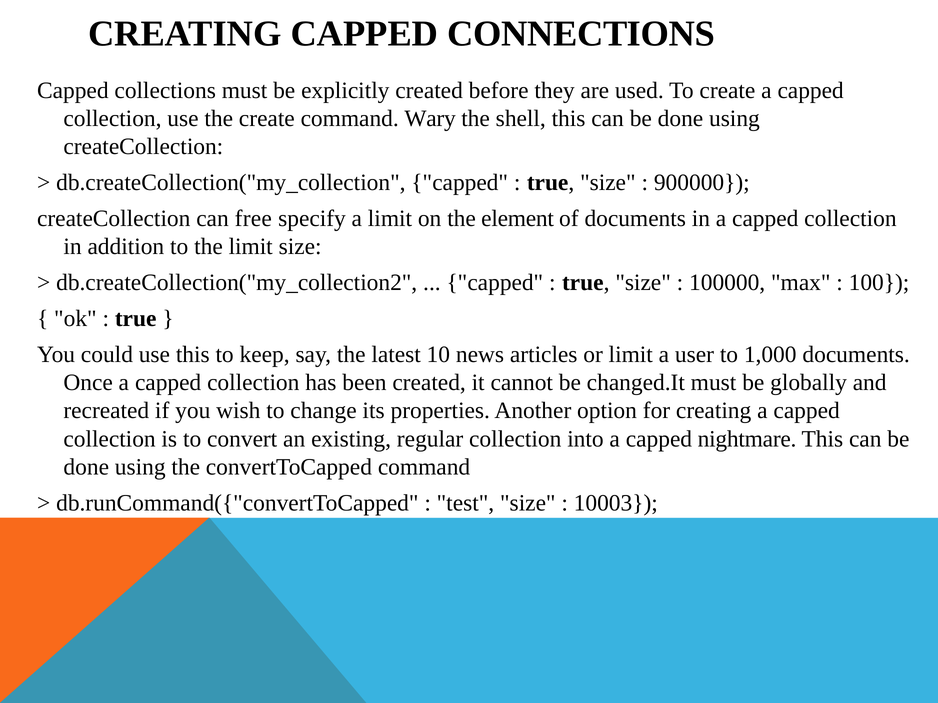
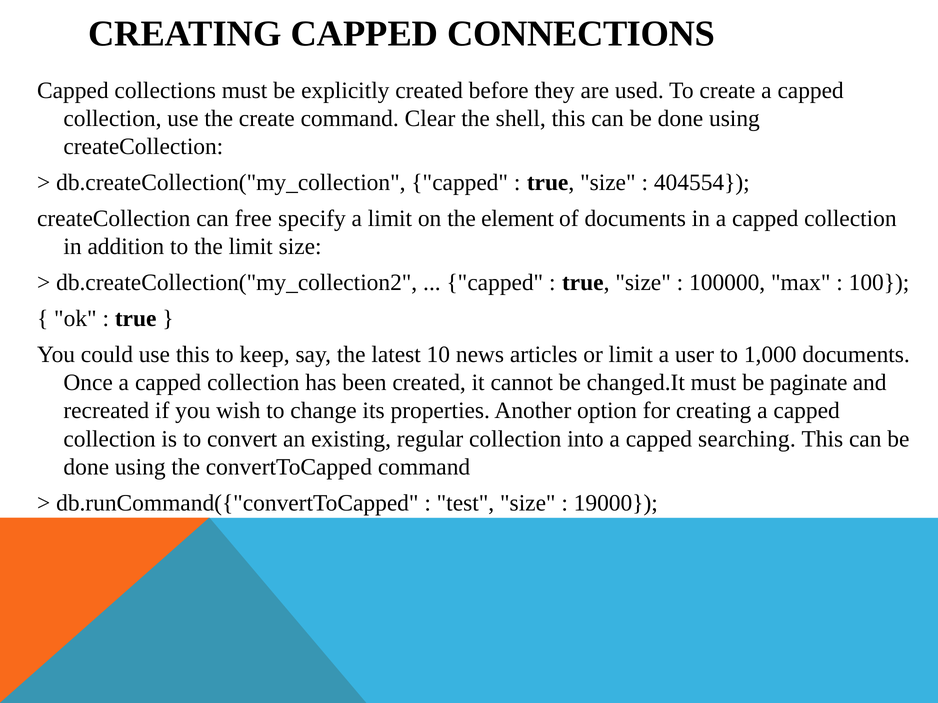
Wary: Wary -> Clear
900000: 900000 -> 404554
globally: globally -> paginate
nightmare: nightmare -> searching
10003: 10003 -> 19000
